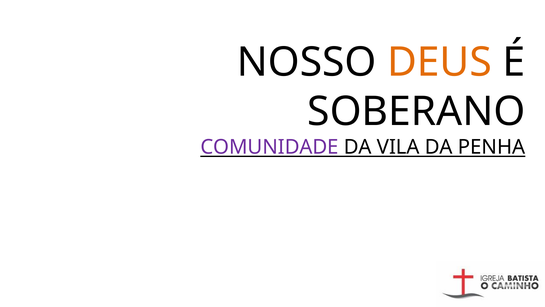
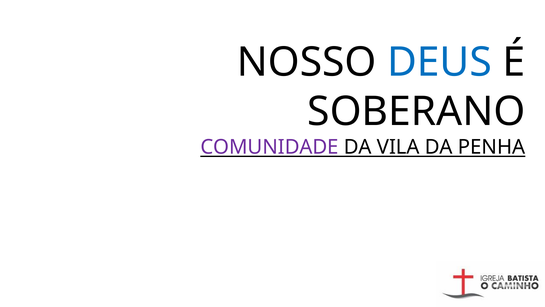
DEUS colour: orange -> blue
